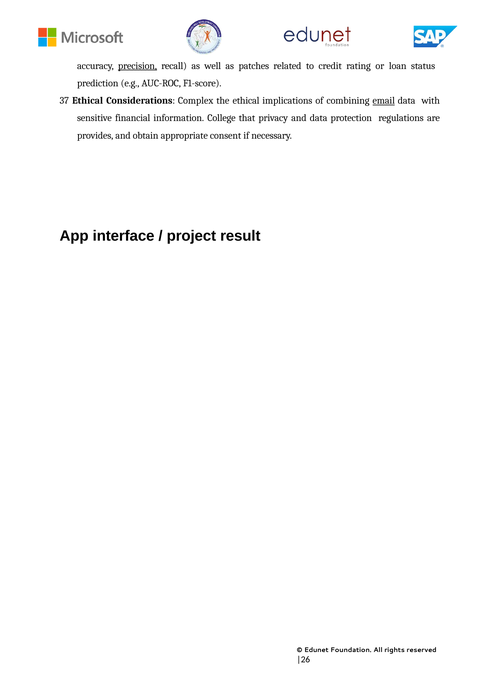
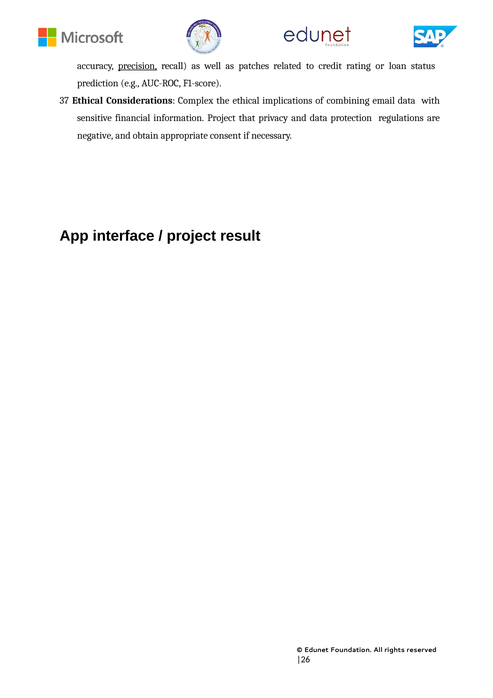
email underline: present -> none
information College: College -> Project
provides: provides -> negative
